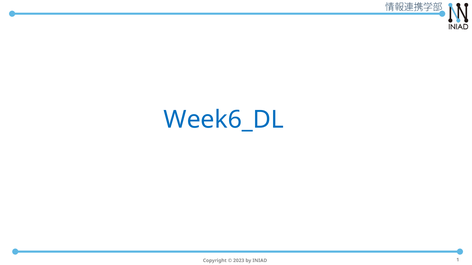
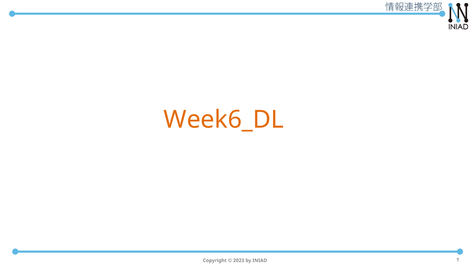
Week6_DL colour: blue -> orange
